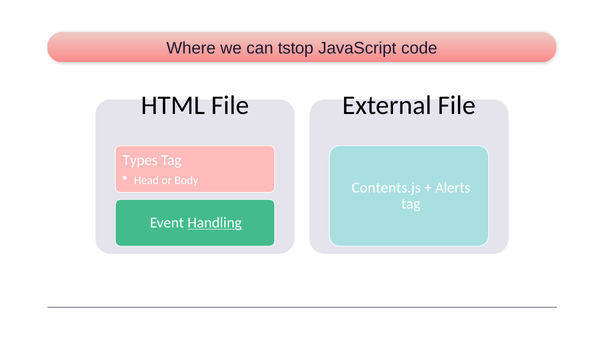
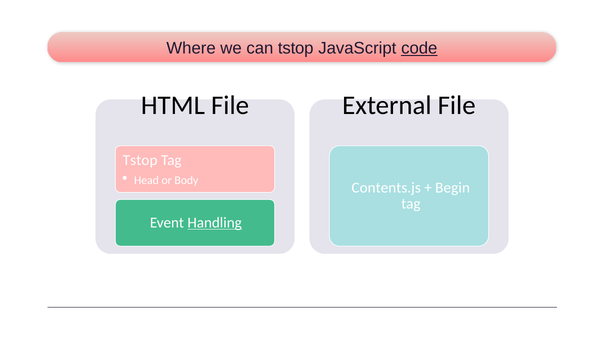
code underline: none -> present
Types at (140, 160): Types -> Tstop
Alerts: Alerts -> Begin
